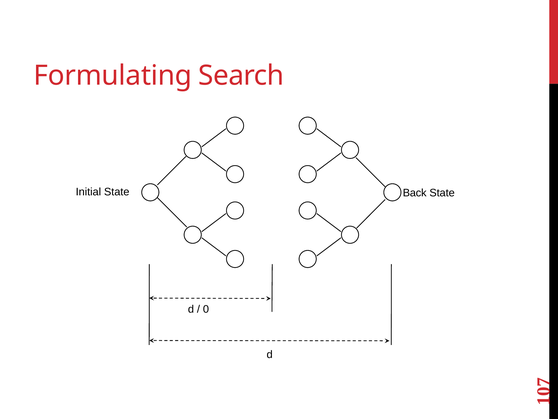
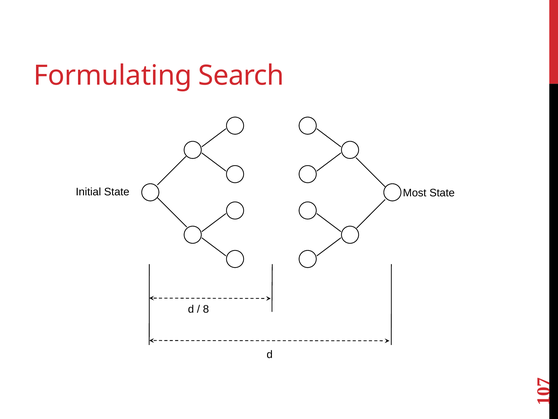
Back: Back -> Most
0 at (206, 309): 0 -> 8
